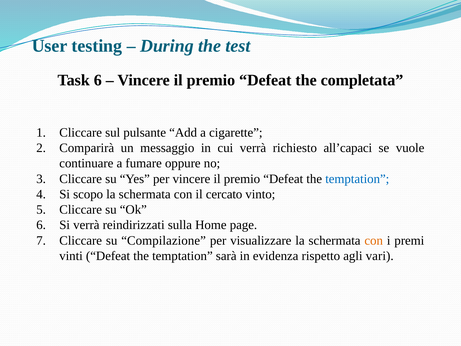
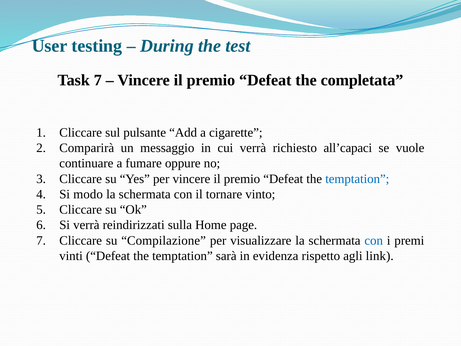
Task 6: 6 -> 7
scopo: scopo -> modo
cercato: cercato -> tornare
con at (374, 240) colour: orange -> blue
vari: vari -> link
